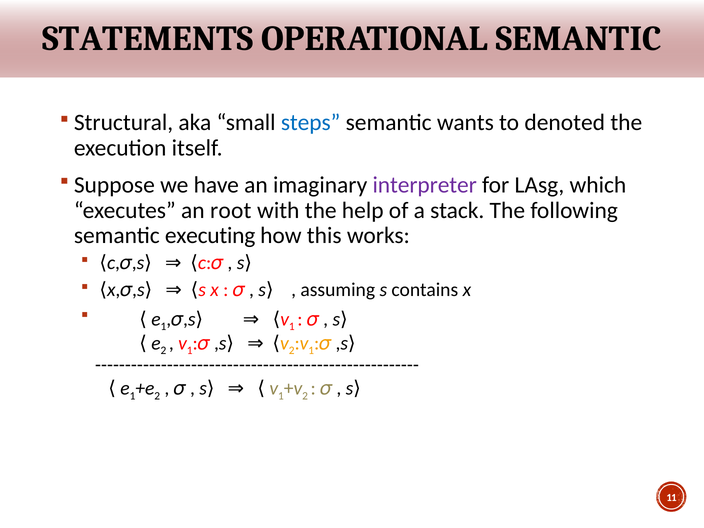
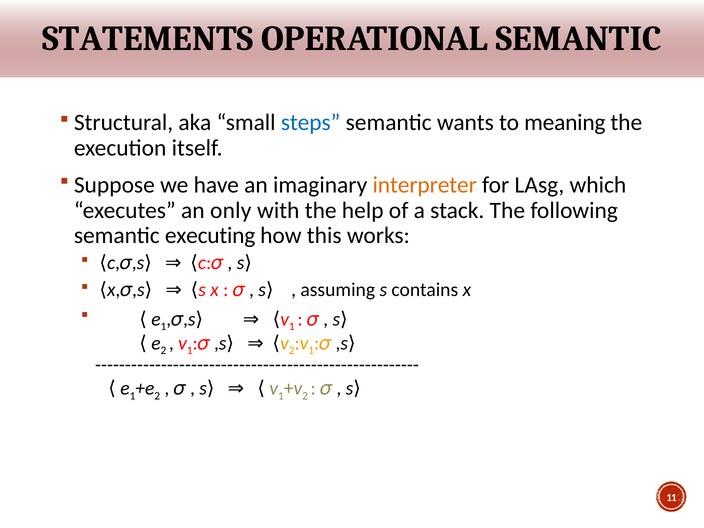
denoted: denoted -> meaning
interpreter colour: purple -> orange
root: root -> only
